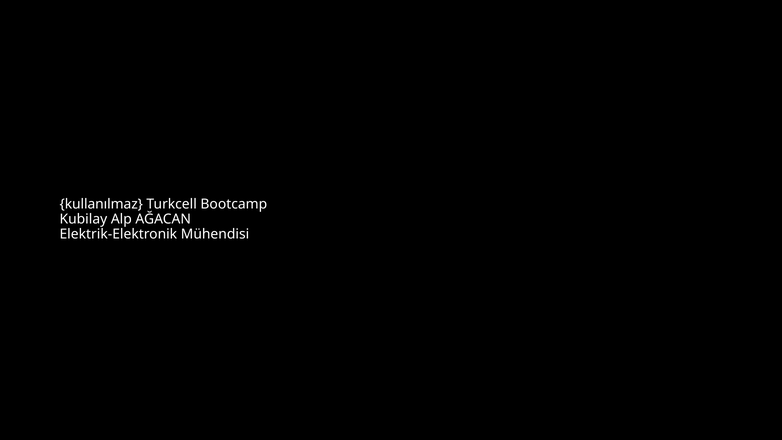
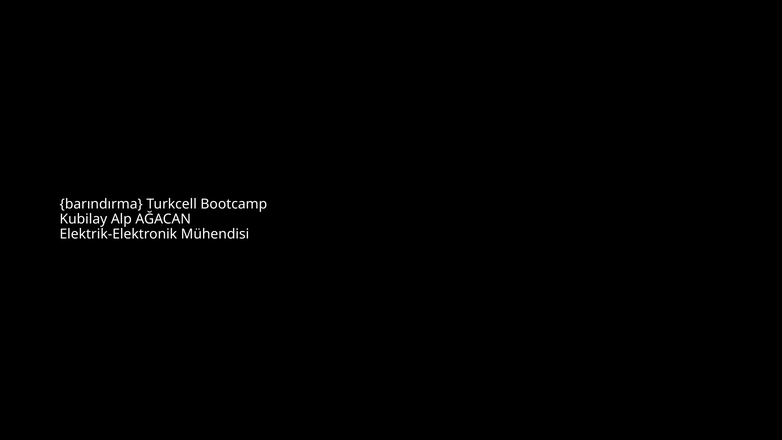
kullanılmaz: kullanılmaz -> barındırma
